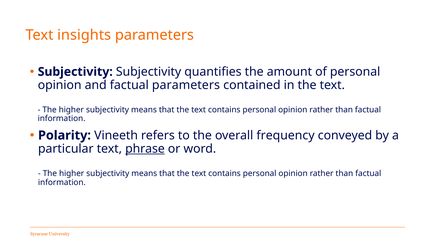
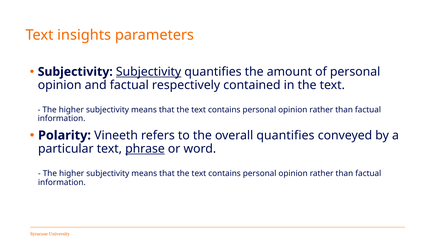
Subjectivity at (149, 72) underline: none -> present
factual parameters: parameters -> respectively
overall frequency: frequency -> quantifies
